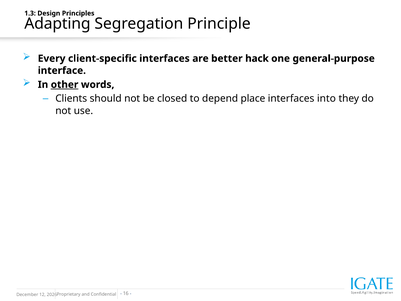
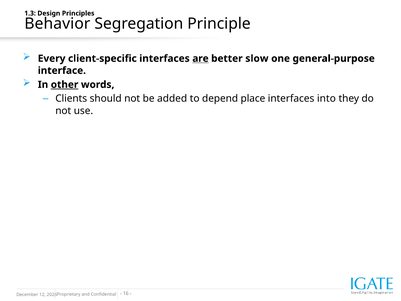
Adapting: Adapting -> Behavior
are underline: none -> present
hack: hack -> slow
closed: closed -> added
